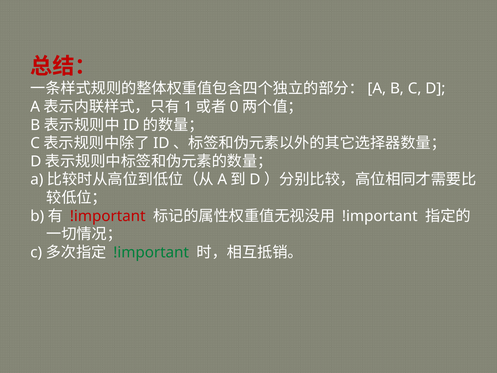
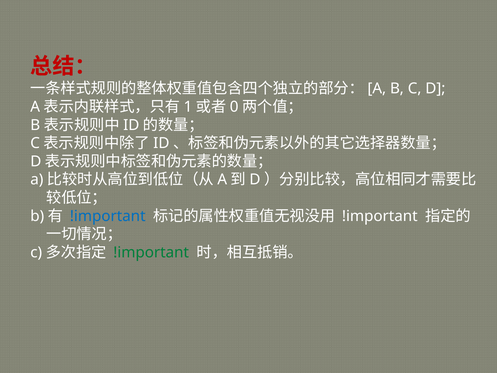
!important at (108, 216) colour: red -> blue
